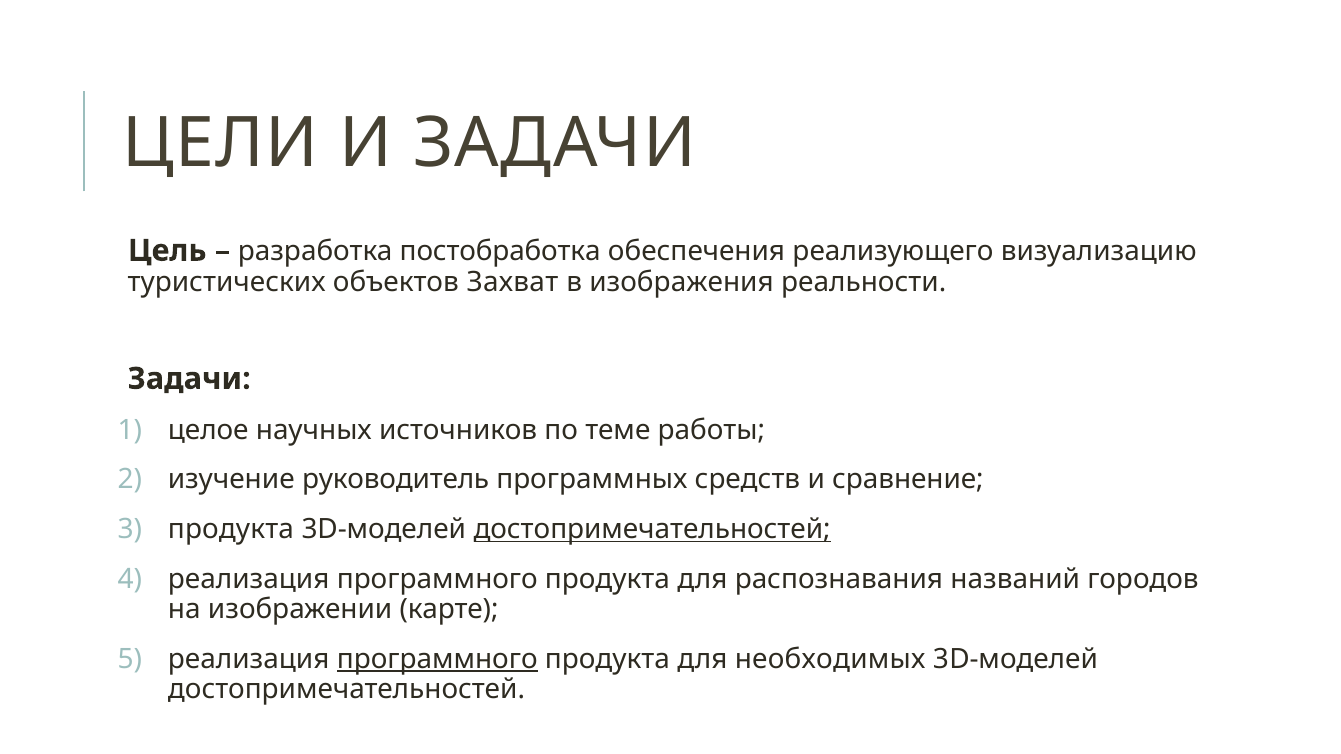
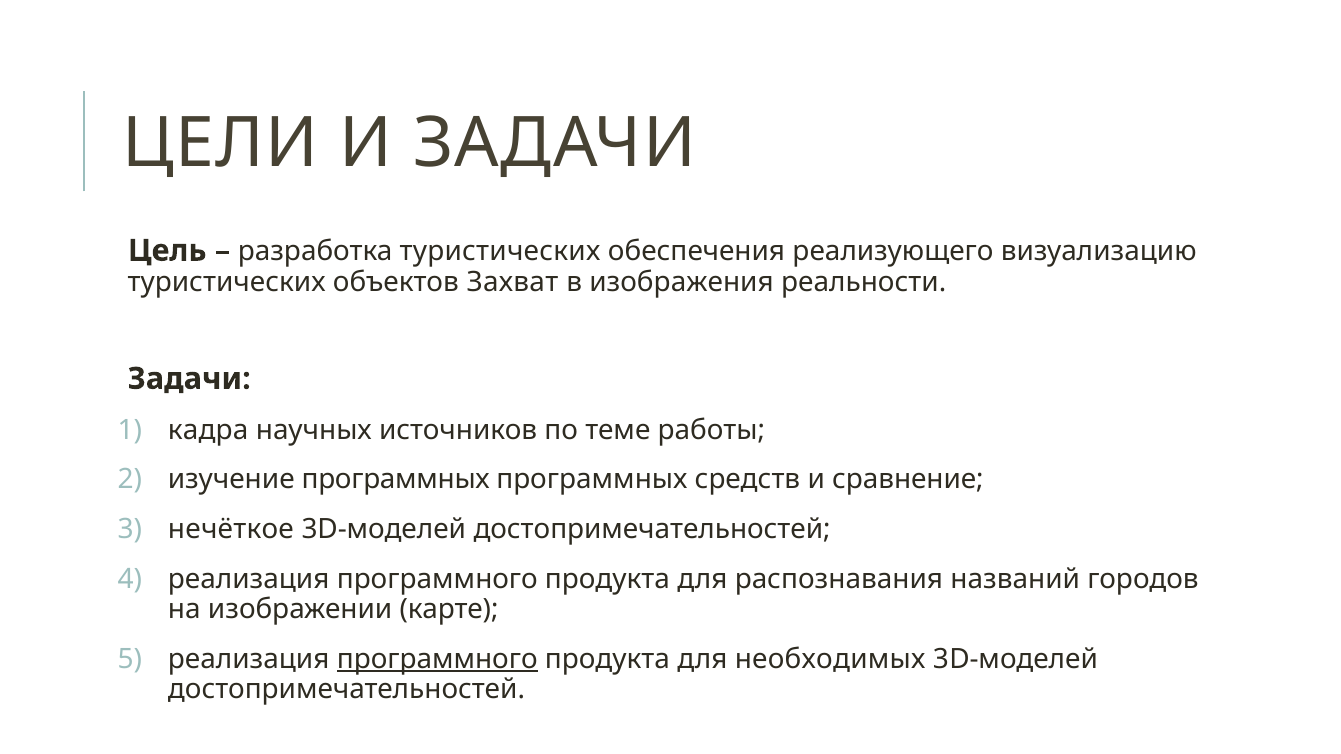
разработка постобработка: постобработка -> туристических
целое: целое -> кадра
изучение руководитель: руководитель -> программных
продукта at (231, 530): продукта -> нечёткое
достопримечательностей at (652, 530) underline: present -> none
